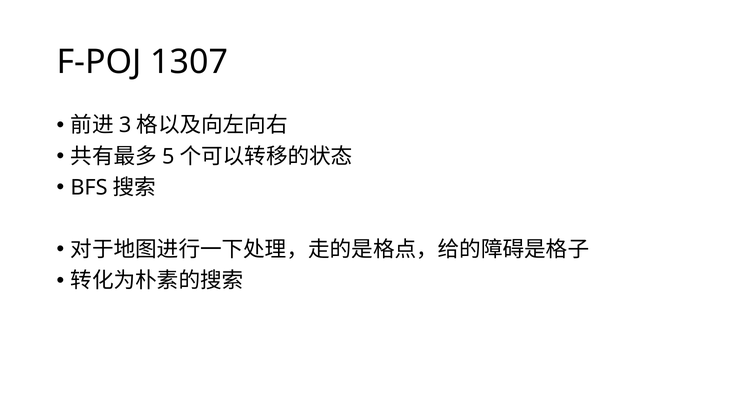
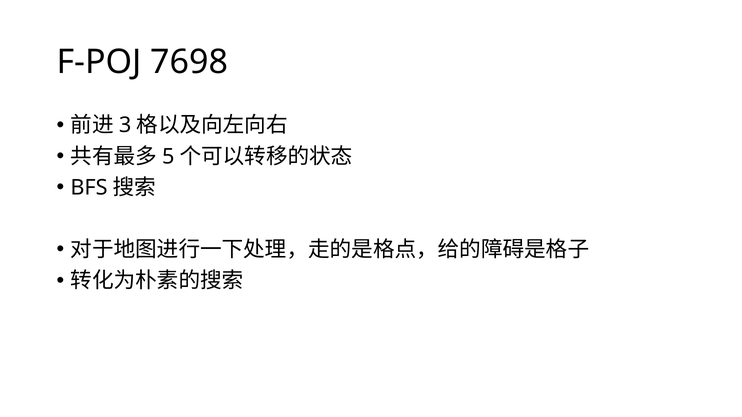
1307: 1307 -> 7698
